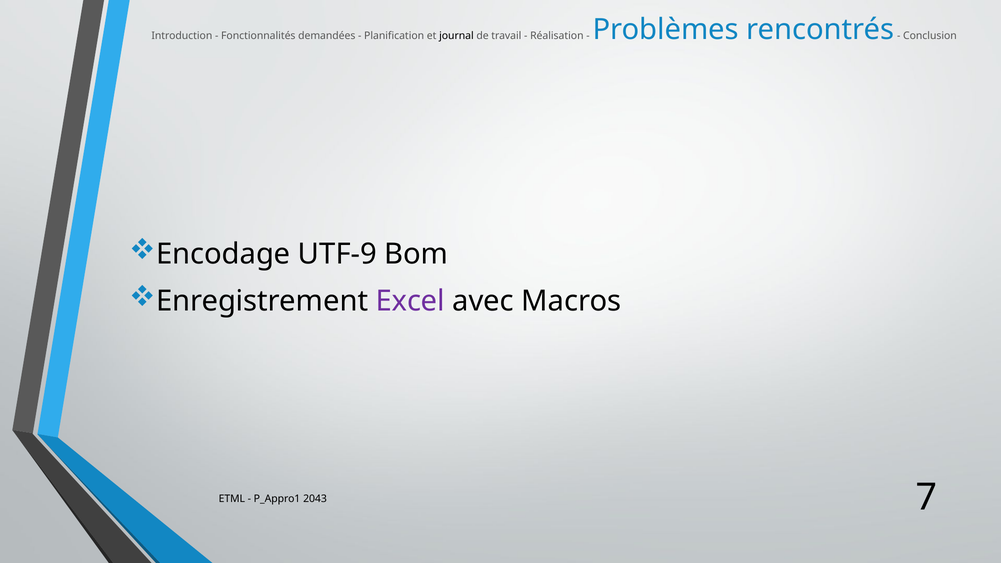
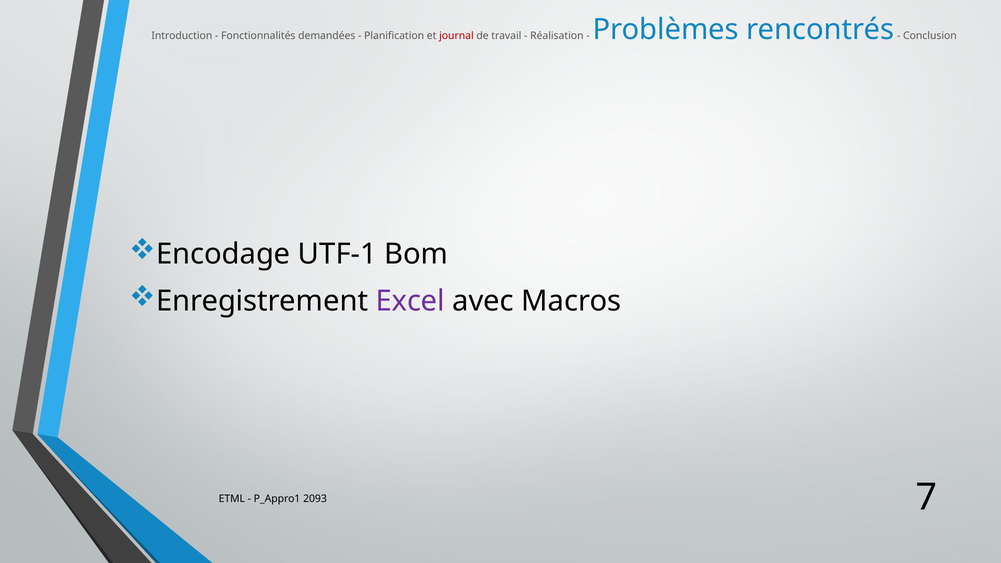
journal colour: black -> red
UTF-9: UTF-9 -> UTF-1
2043: 2043 -> 2093
